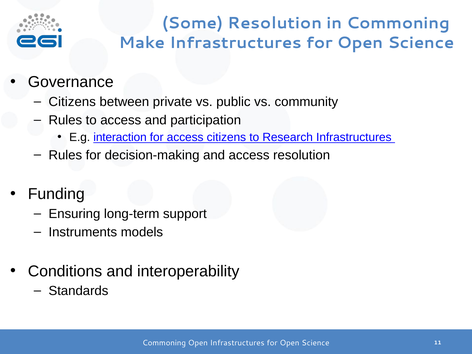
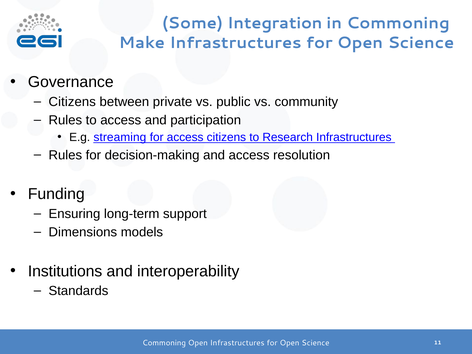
Some Resolution: Resolution -> Integration
interaction: interaction -> streaming
Instruments: Instruments -> Dimensions
Conditions: Conditions -> Institutions
